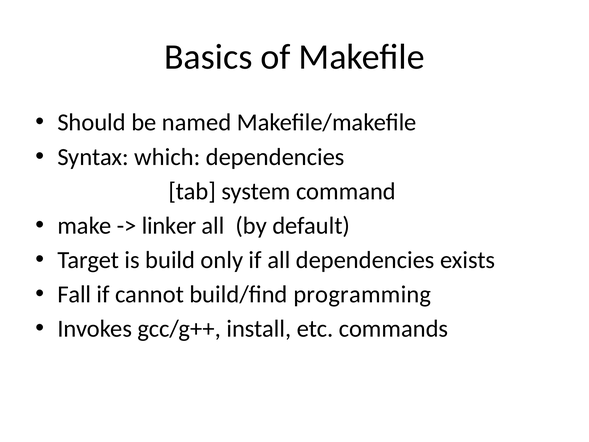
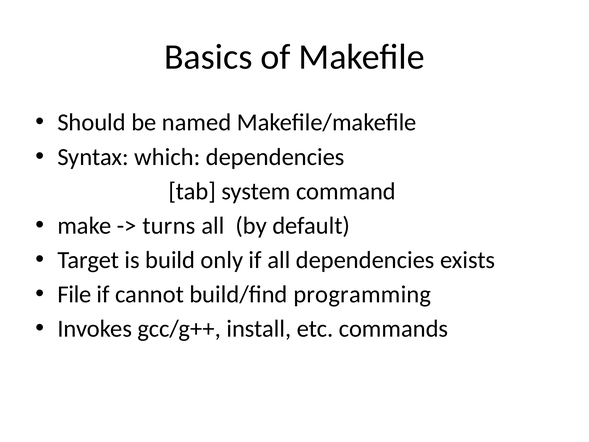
linker: linker -> turns
Fall: Fall -> File
